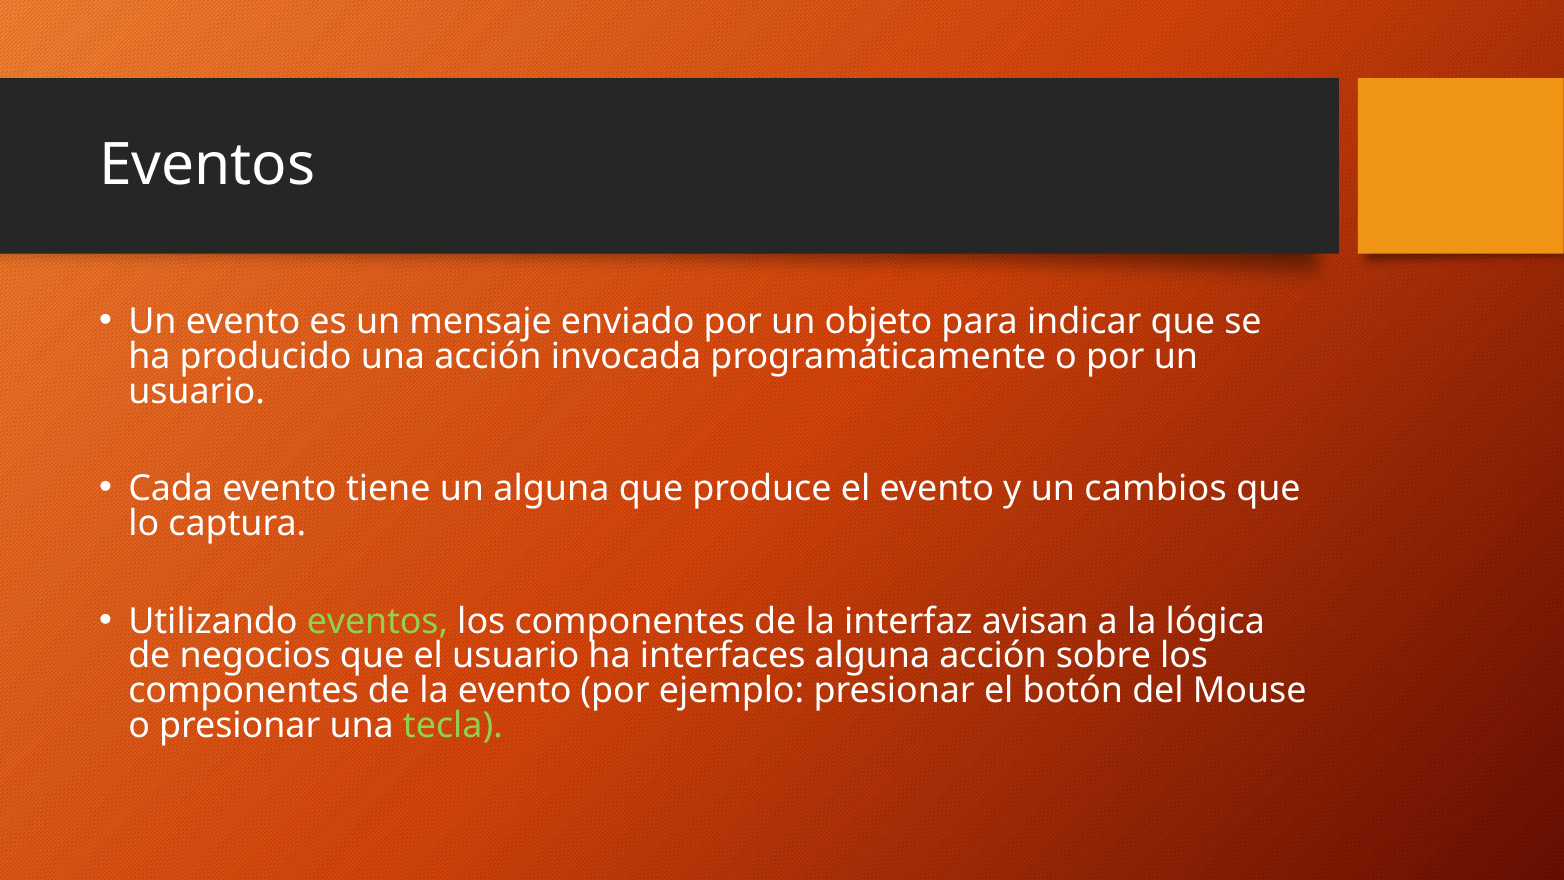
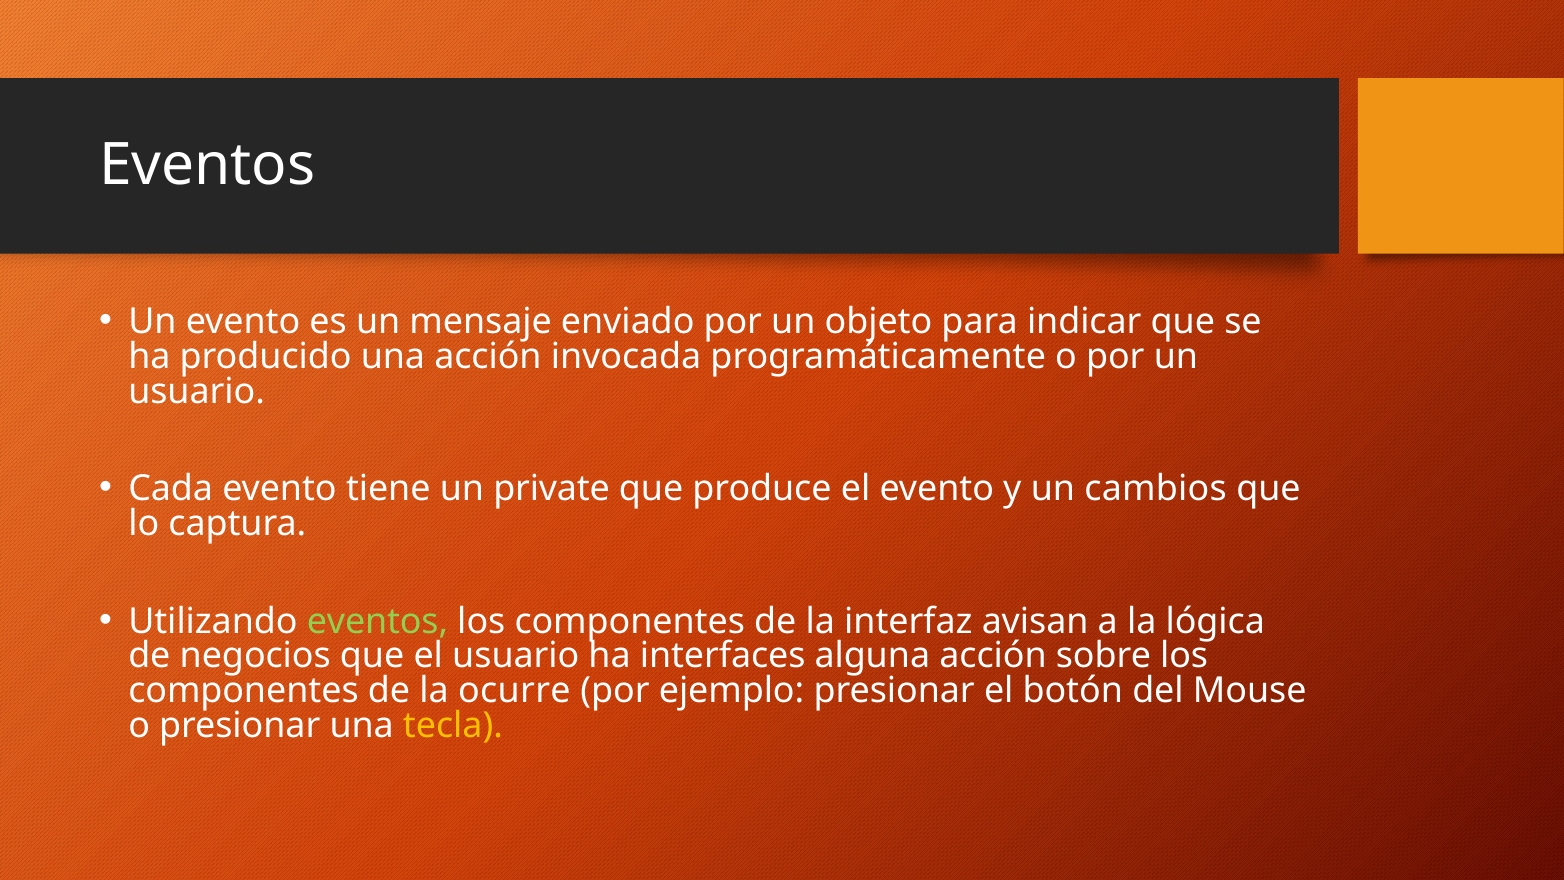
un alguna: alguna -> private
la evento: evento -> ocurre
tecla colour: light green -> yellow
